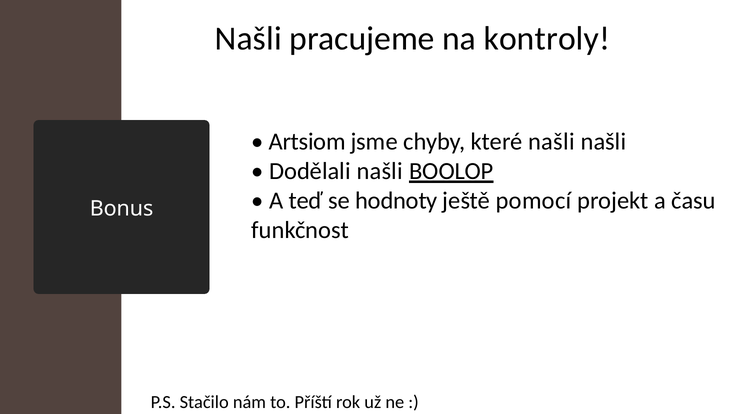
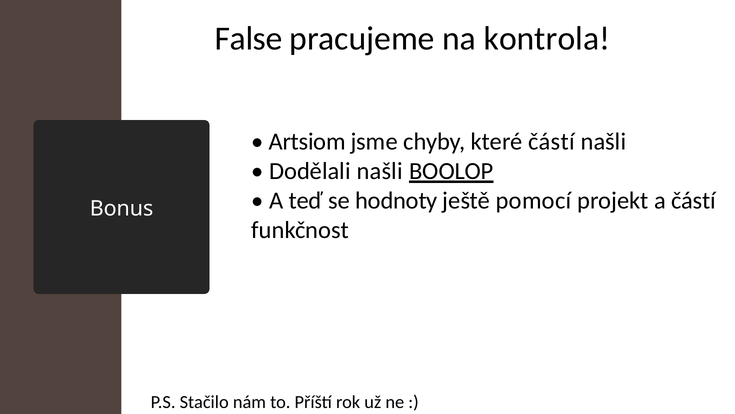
Našli at (248, 38): Našli -> False
kontroly: kontroly -> kontrola
které našli: našli -> částí
a času: času -> částí
